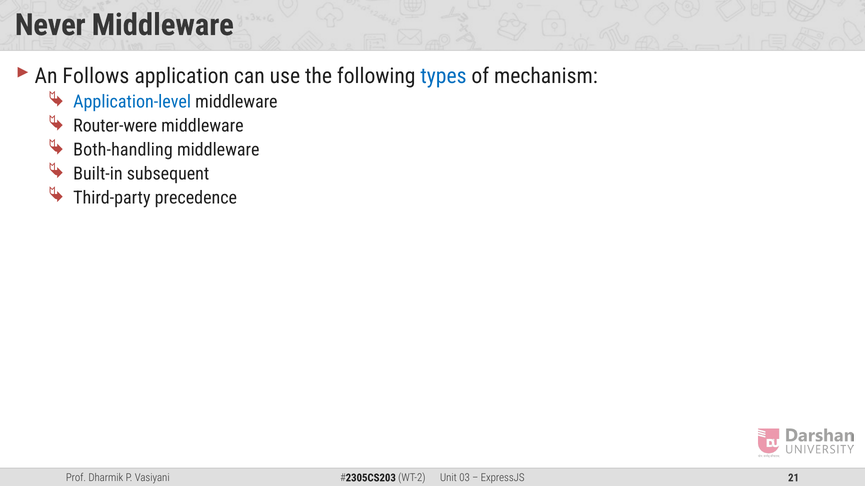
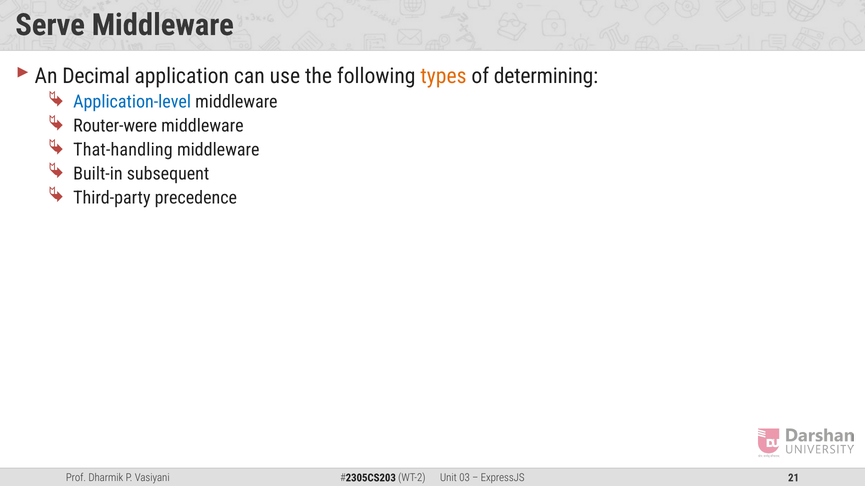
Never: Never -> Serve
Follows: Follows -> Decimal
types colour: blue -> orange
mechanism: mechanism -> determining
Both-handling: Both-handling -> That-handling
